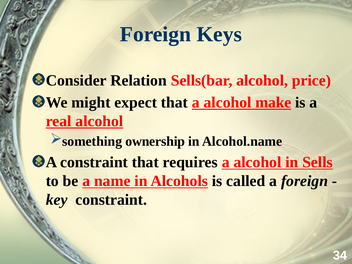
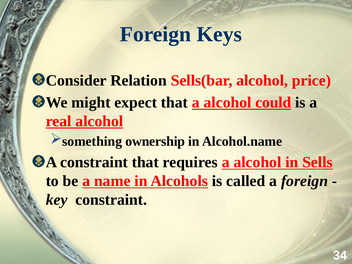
make: make -> could
